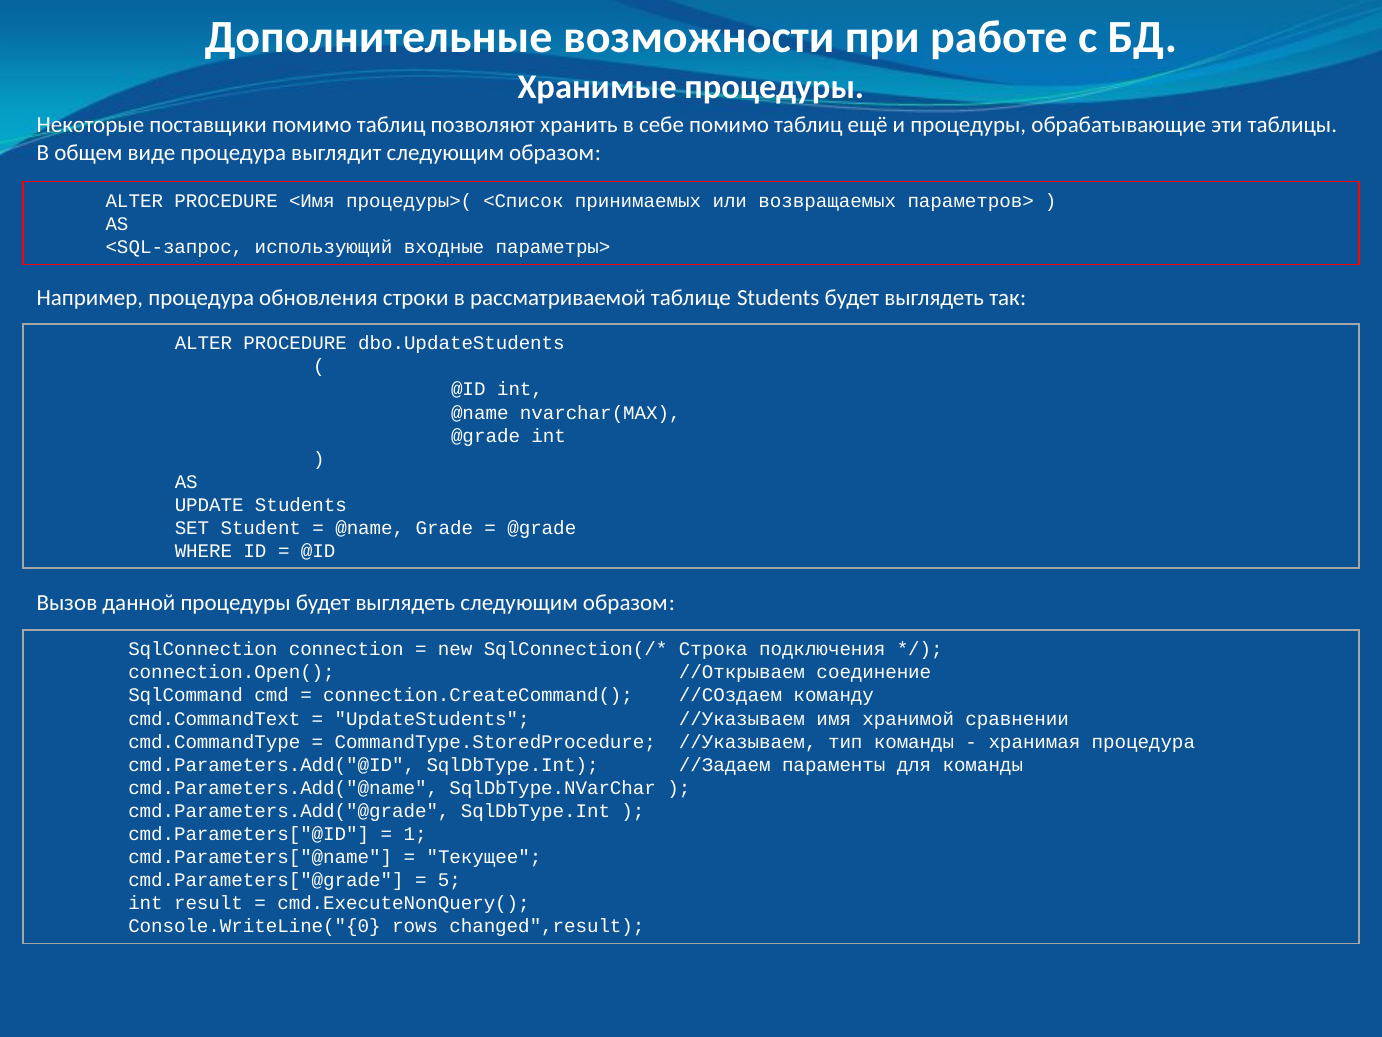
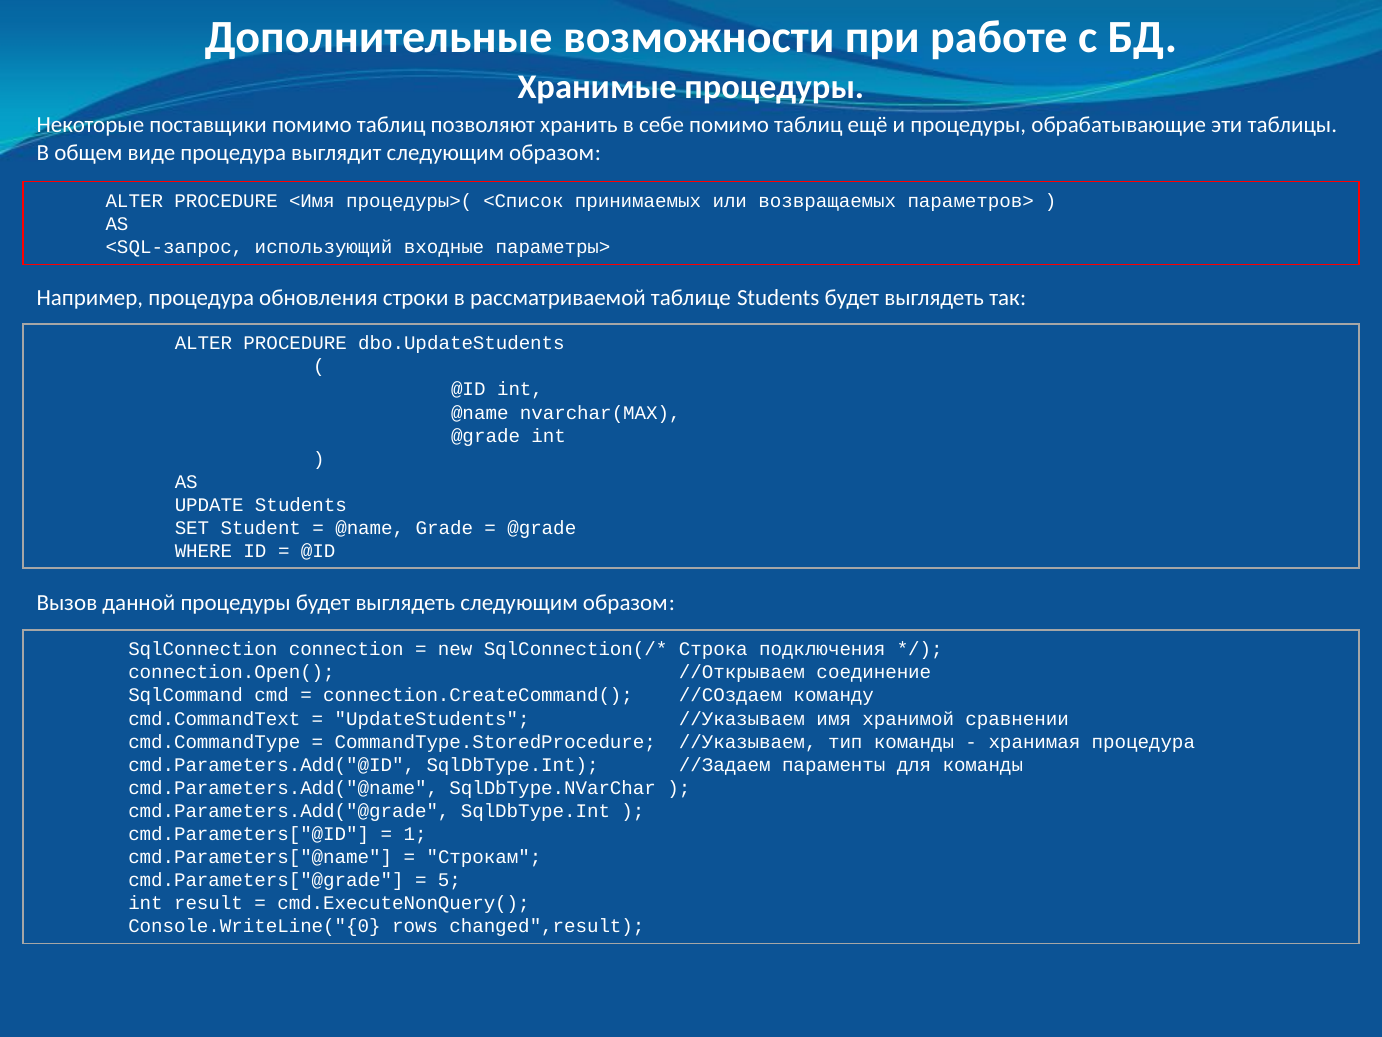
Текущее: Текущее -> Строкам
